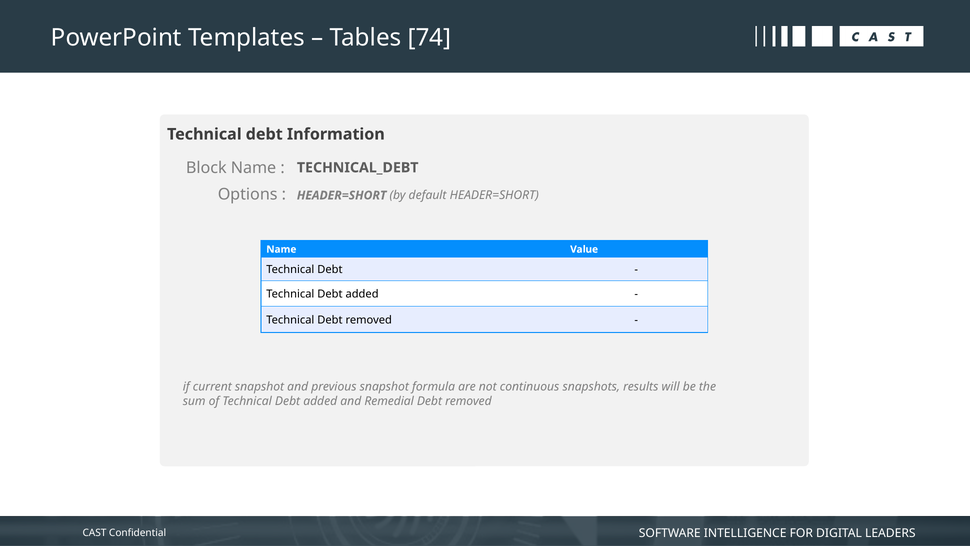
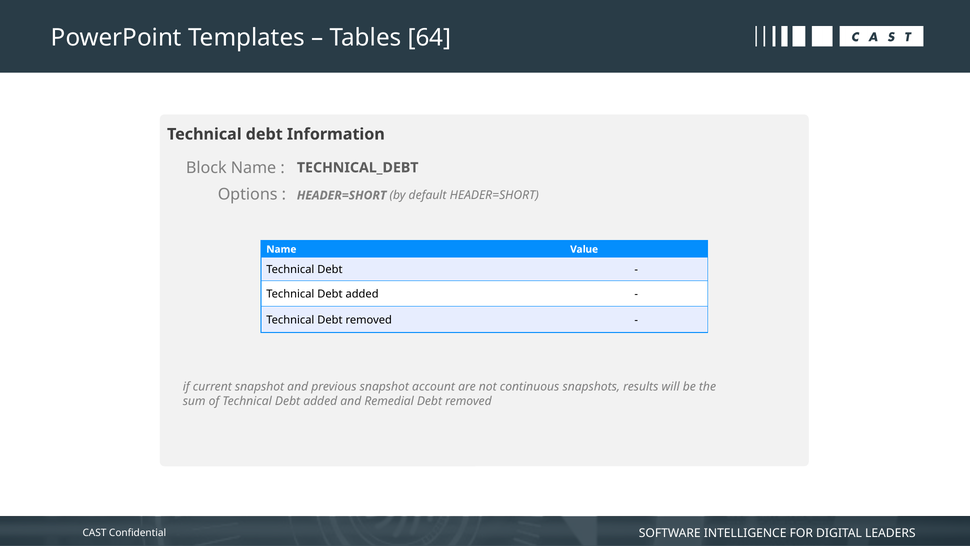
74: 74 -> 64
formula: formula -> account
